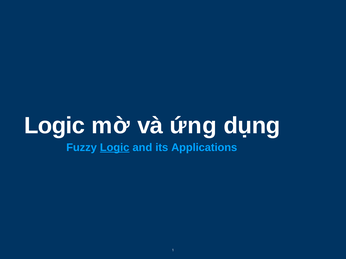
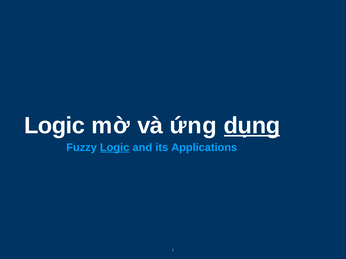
dụng underline: none -> present
